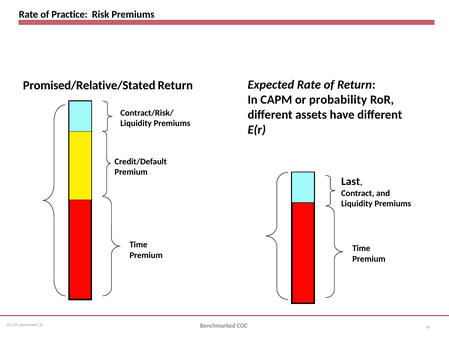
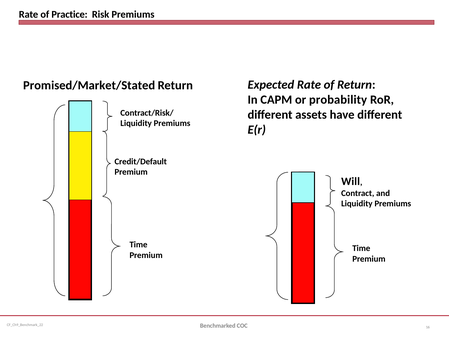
Promised/Relative/Stated: Promised/Relative/Stated -> Promised/Market/Stated
Last: Last -> Will
